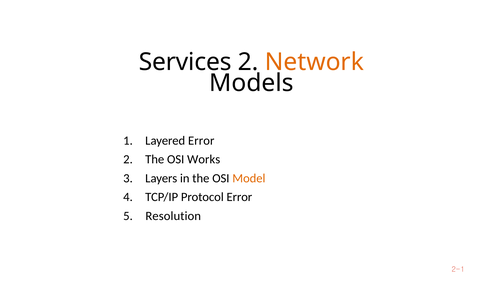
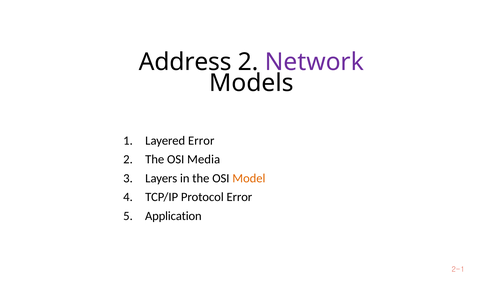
Services: Services -> Address
Network colour: orange -> purple
Works: Works -> Media
Resolution: Resolution -> Application
